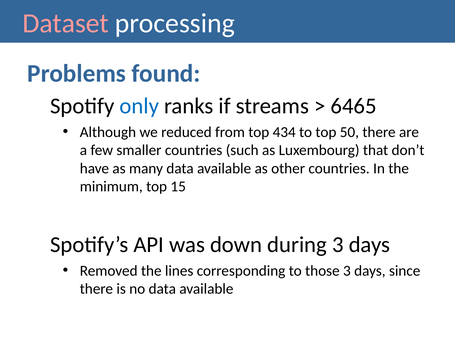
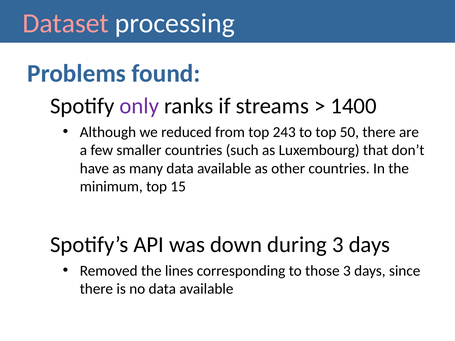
only colour: blue -> purple
6465: 6465 -> 1400
434: 434 -> 243
